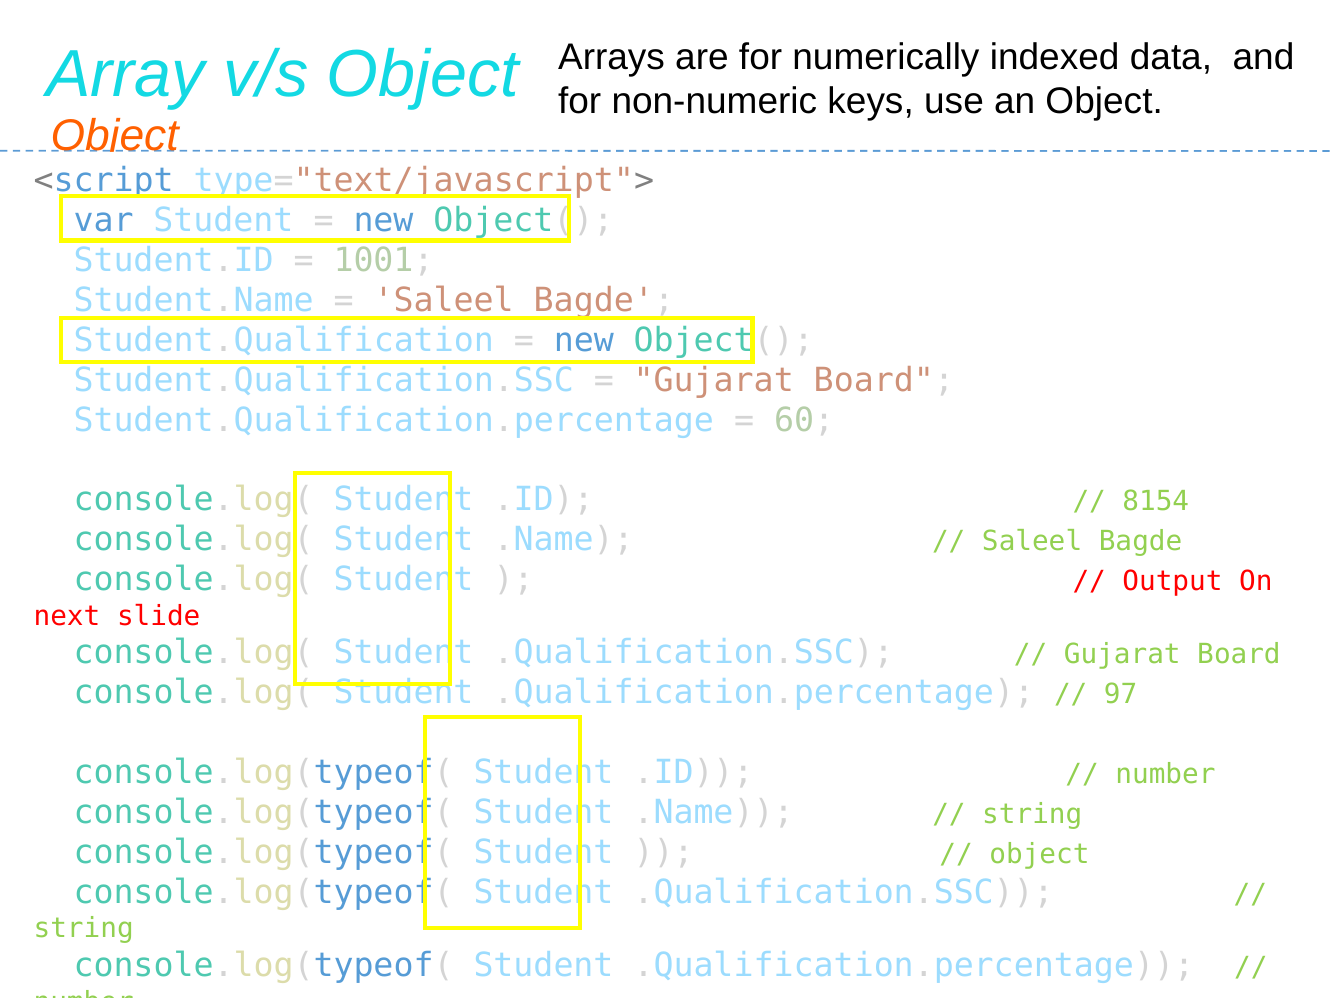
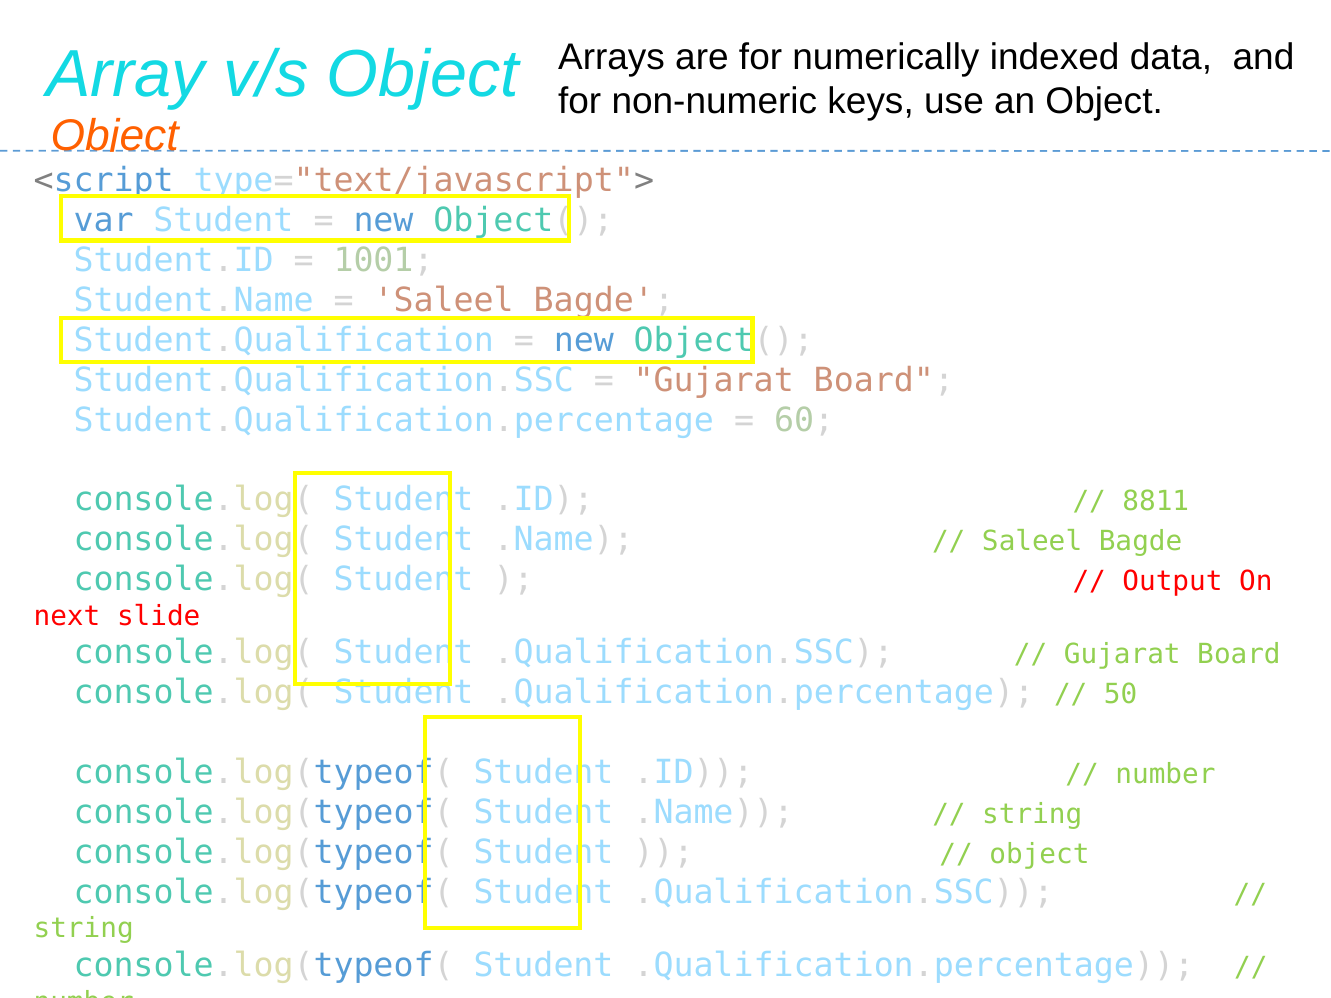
8154: 8154 -> 8811
97: 97 -> 50
